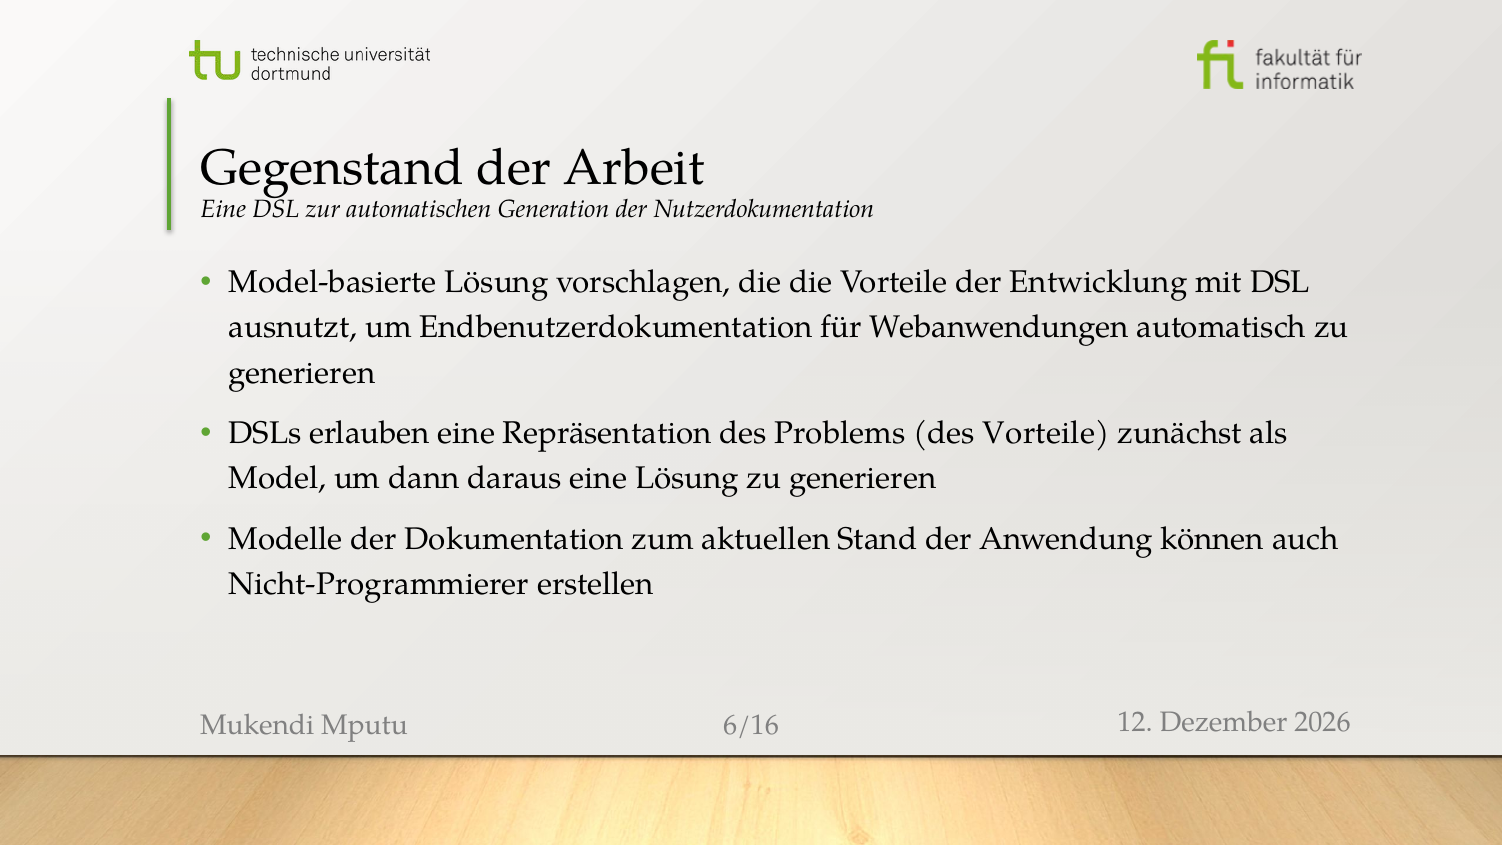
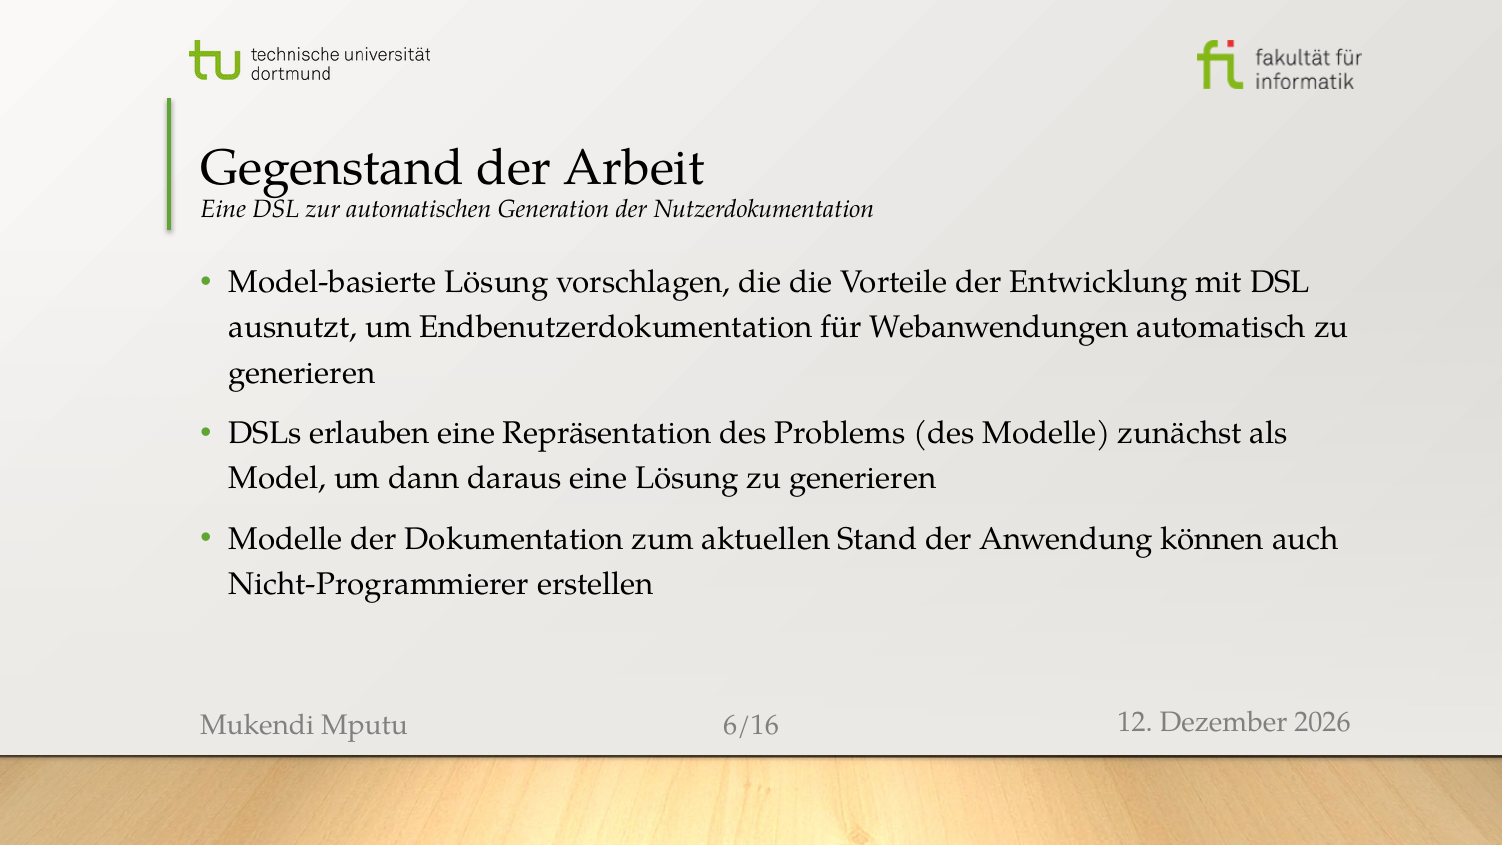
des Vorteile: Vorteile -> Modelle
